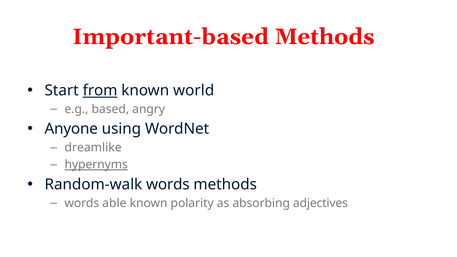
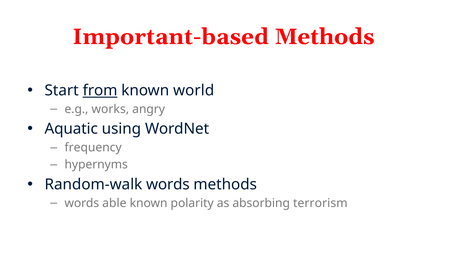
based: based -> works
Anyone: Anyone -> Aquatic
dreamlike: dreamlike -> frequency
hypernyms underline: present -> none
adjectives: adjectives -> terrorism
